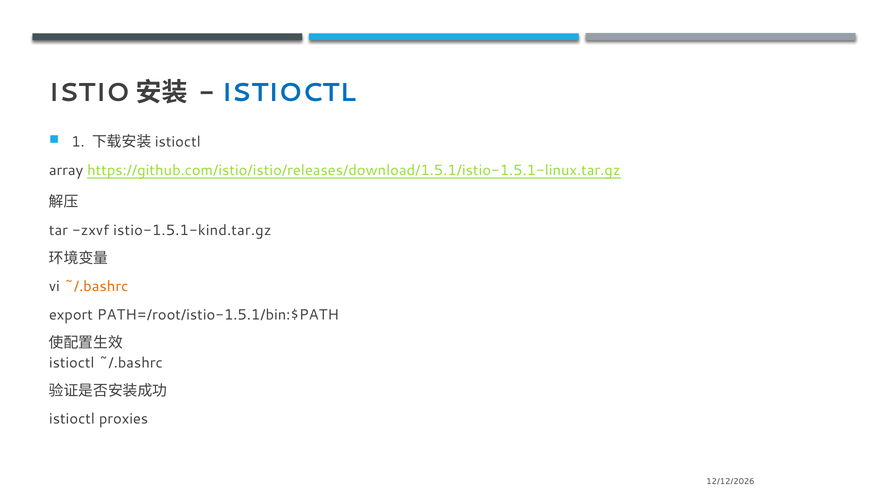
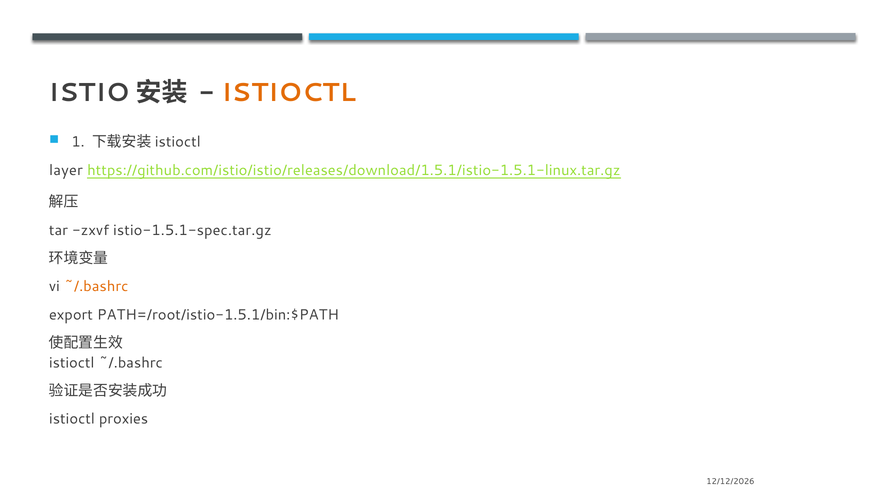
ISTIOCTL at (289, 93) colour: blue -> orange
array: array -> layer
istio-1.5.1-kind.tar.gz: istio-1.5.1-kind.tar.gz -> istio-1.5.1-spec.tar.gz
